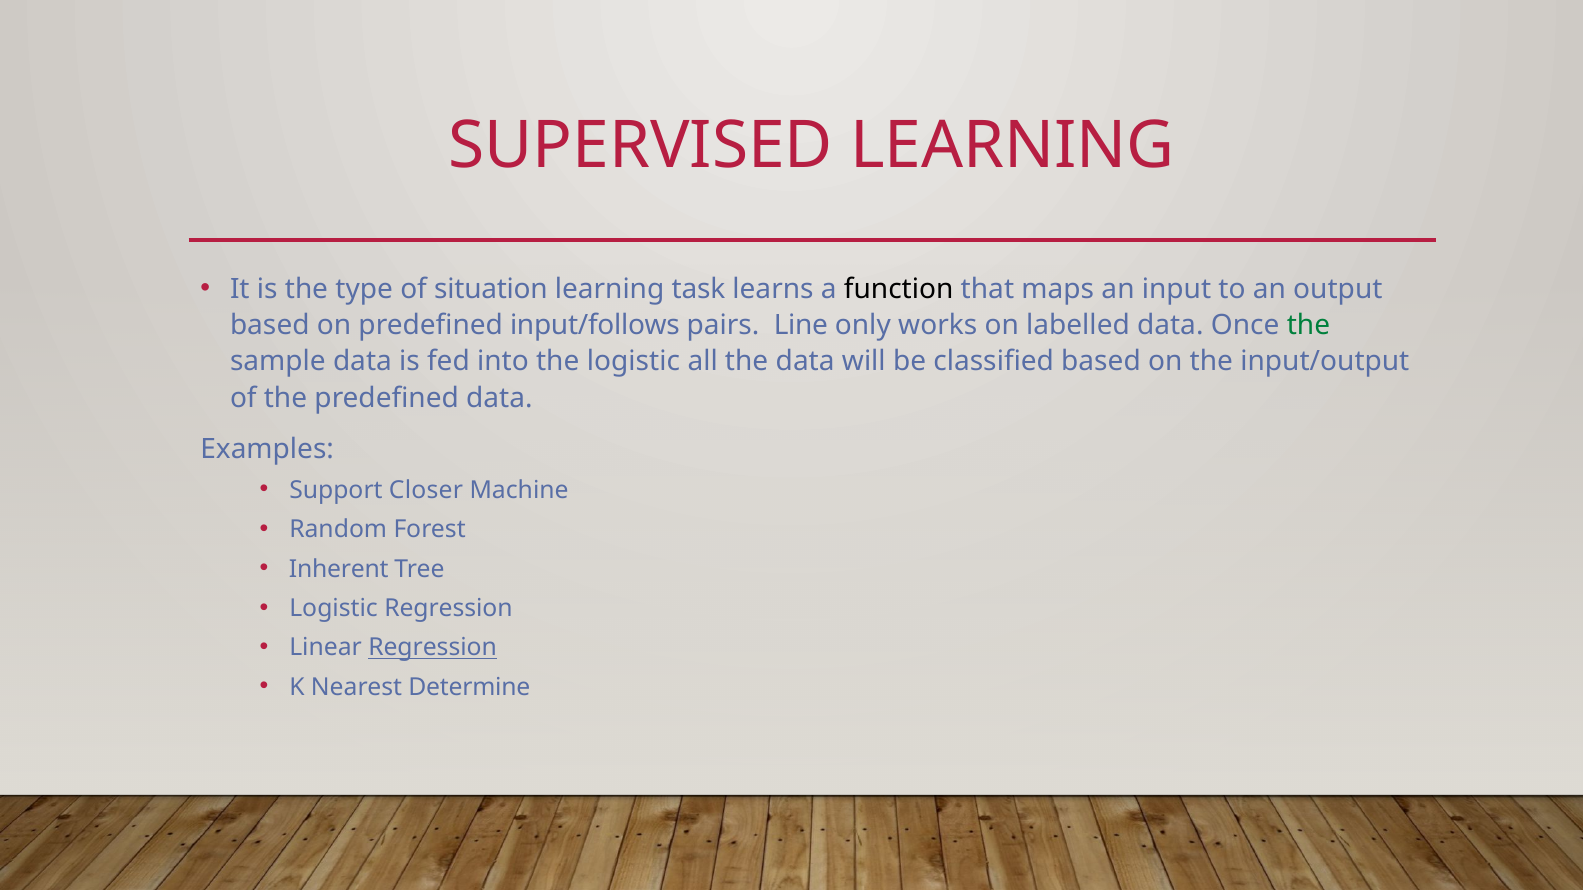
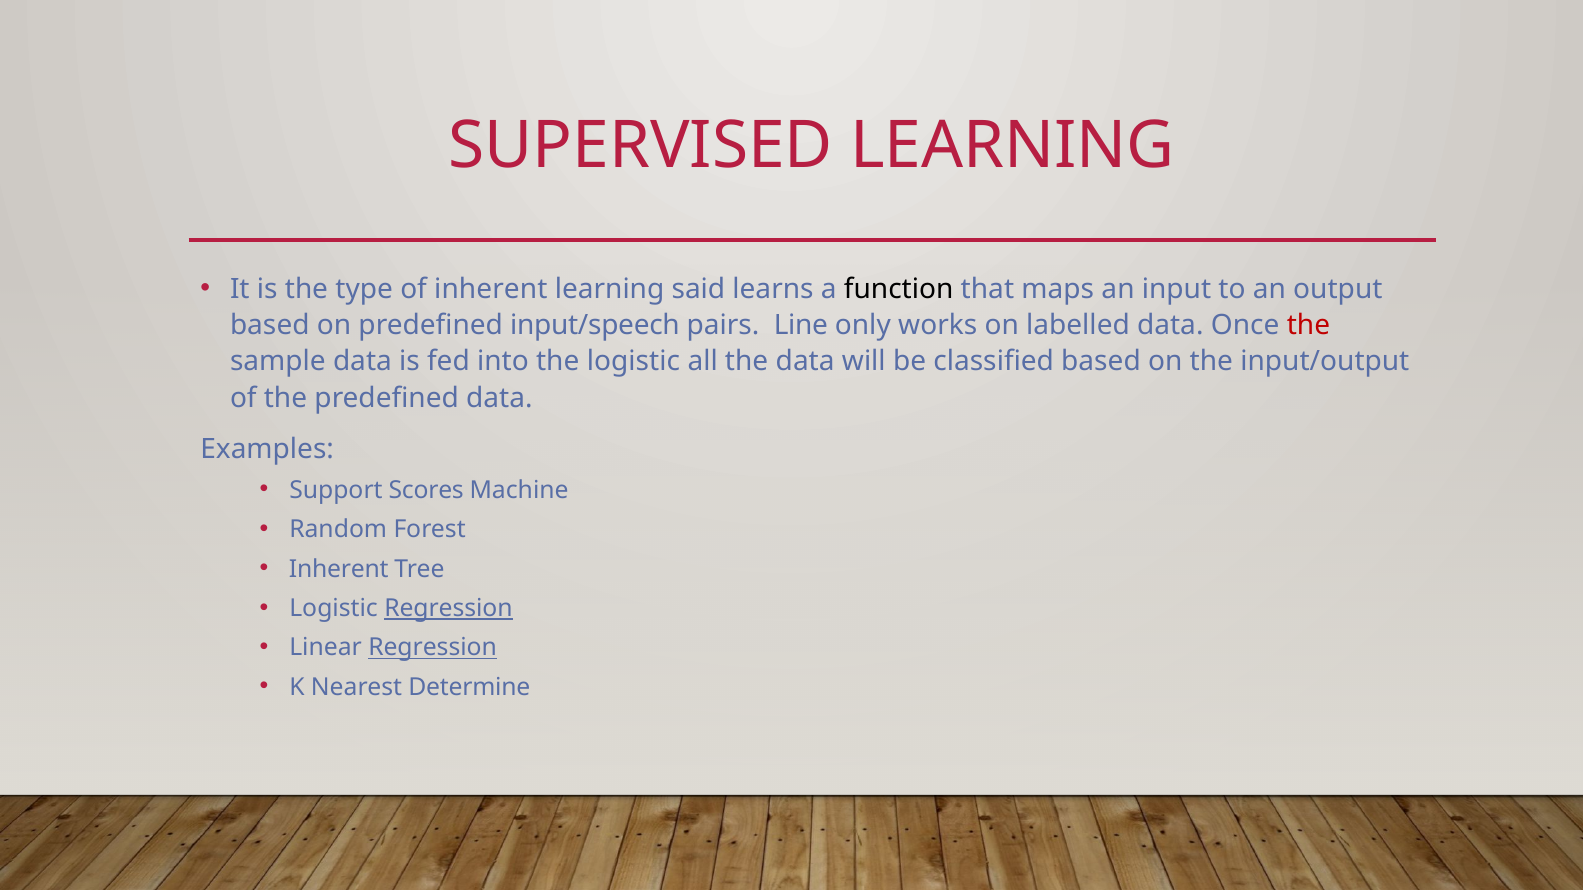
of situation: situation -> inherent
task: task -> said
input/follows: input/follows -> input/speech
the at (1308, 325) colour: green -> red
Closer: Closer -> Scores
Regression at (448, 609) underline: none -> present
